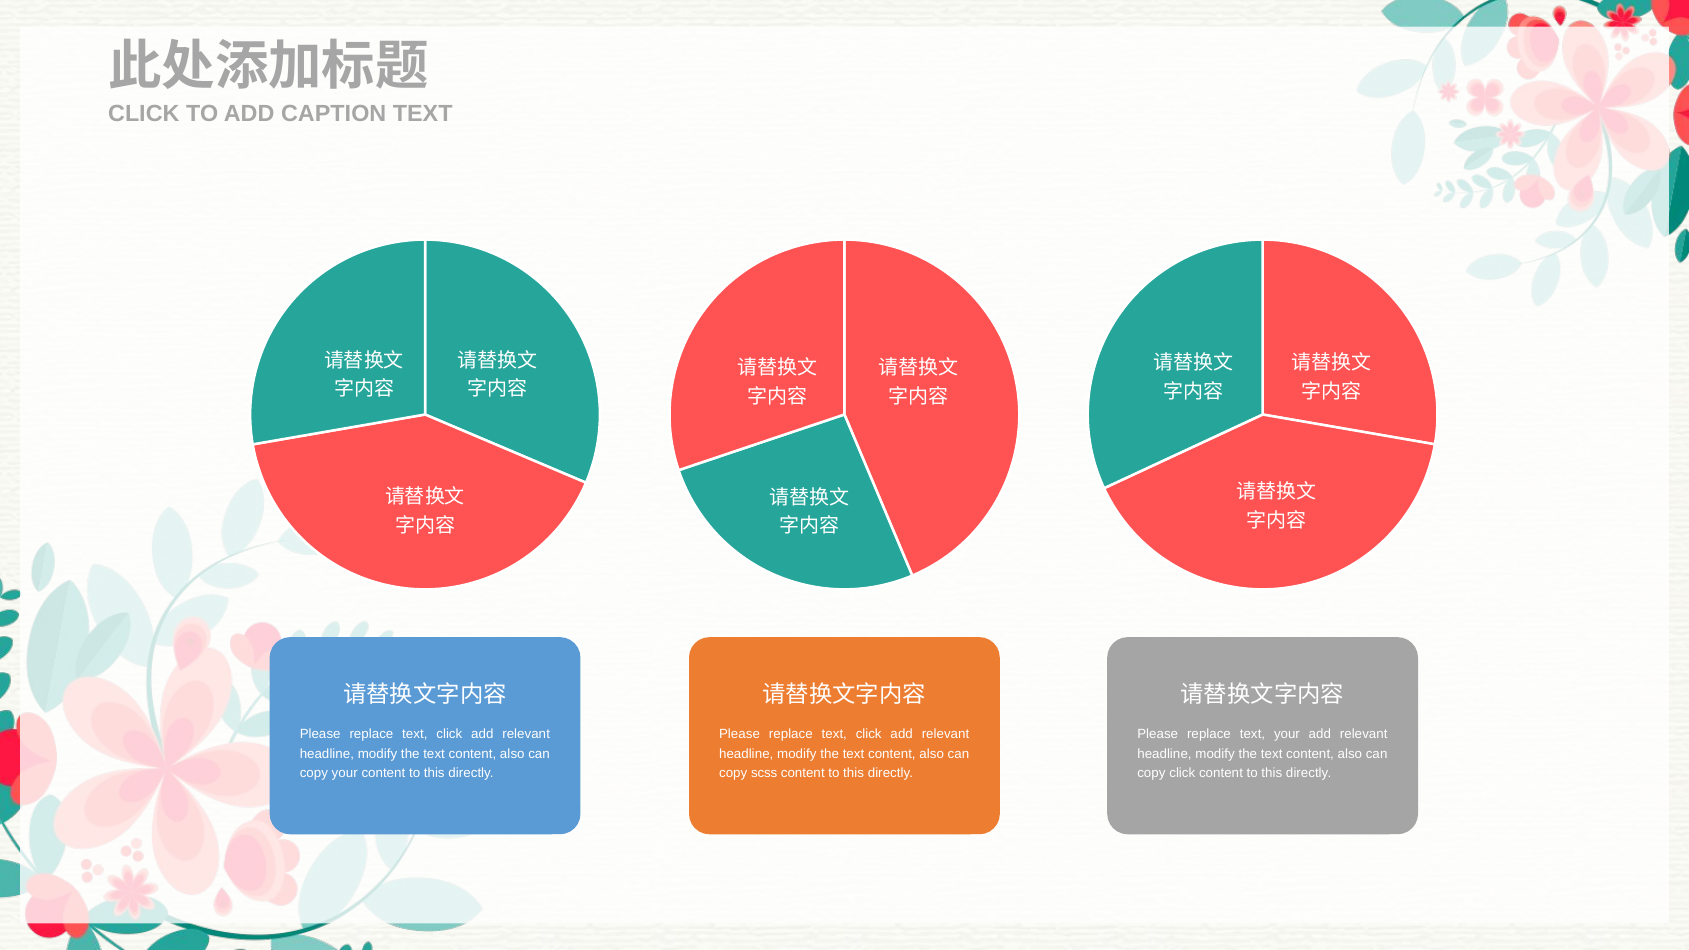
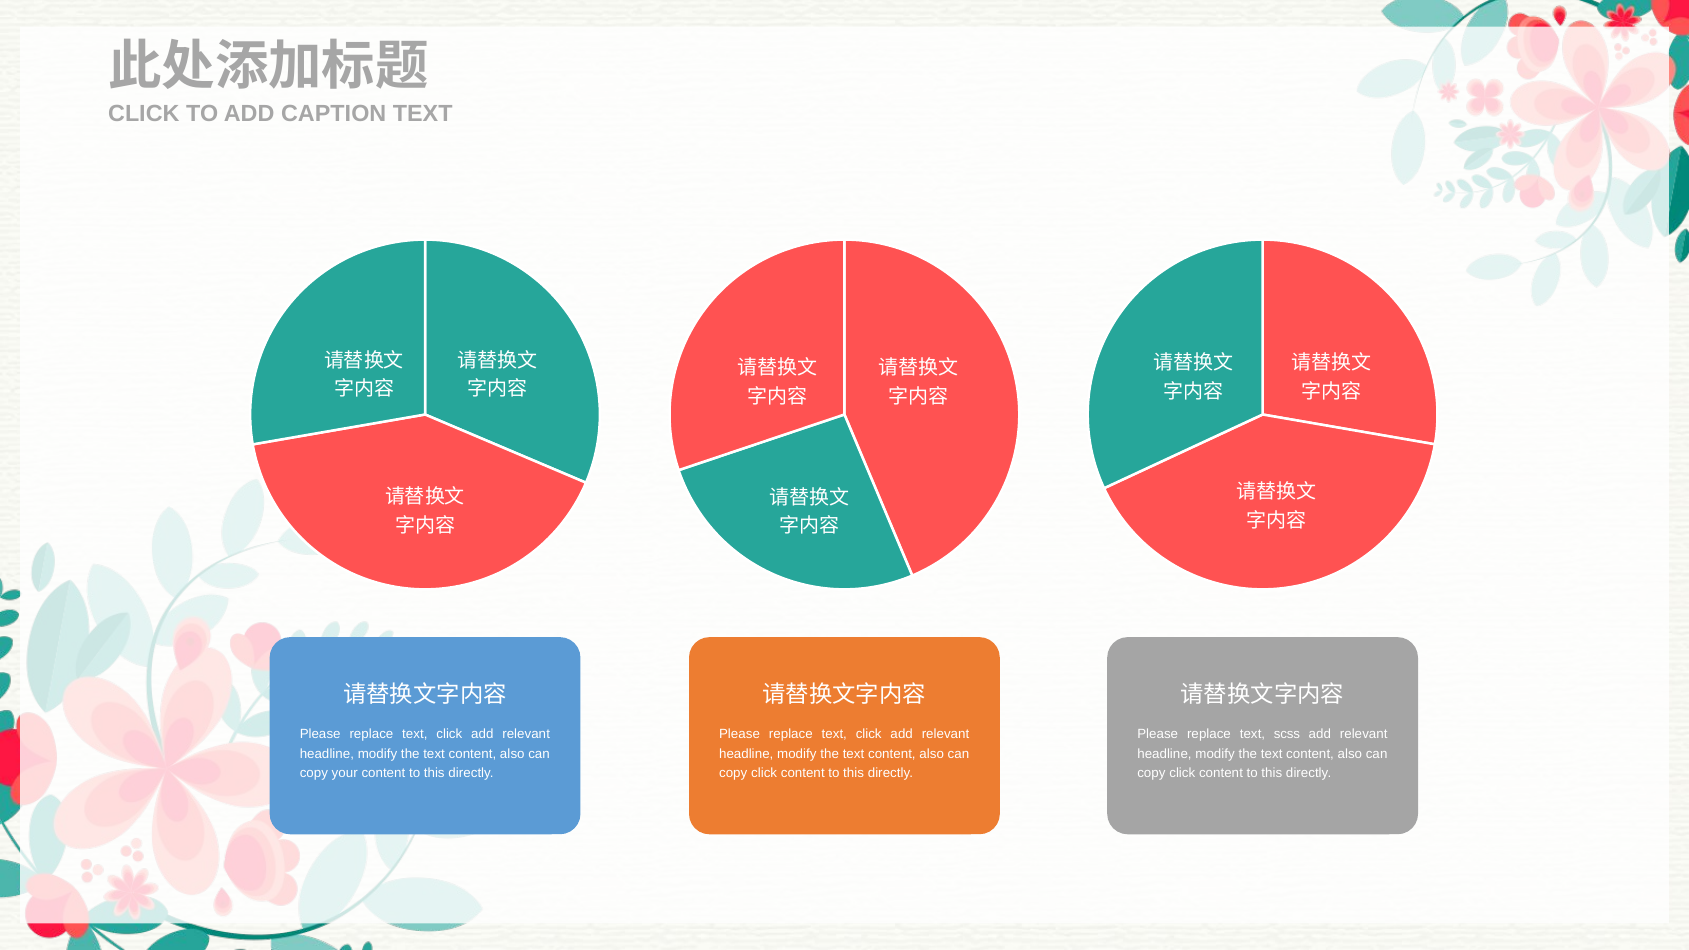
text your: your -> scss
scss at (764, 773): scss -> click
